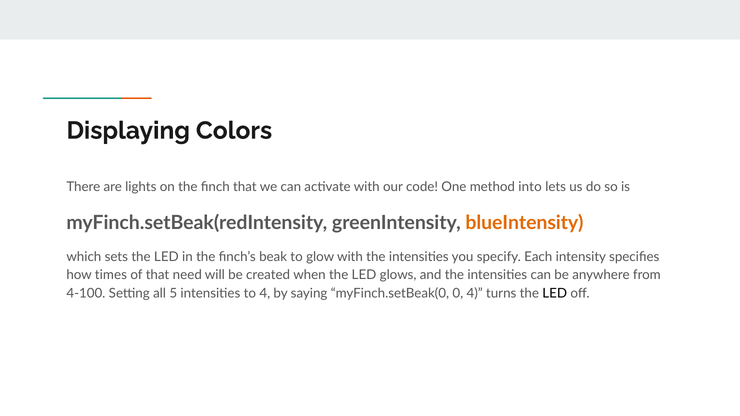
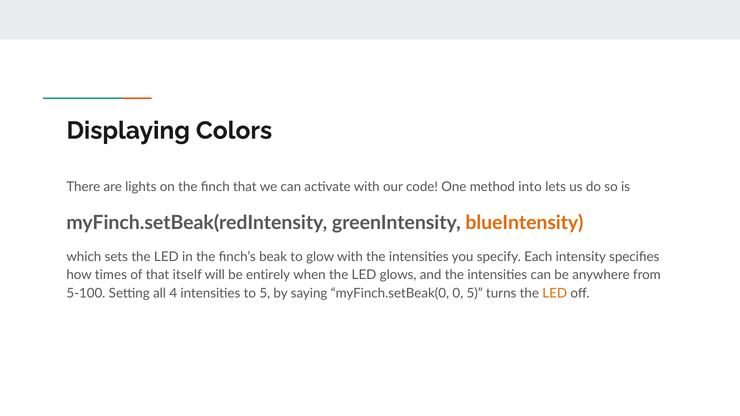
need: need -> itself
created: created -> entirely
4-100: 4-100 -> 5-100
5: 5 -> 4
to 4: 4 -> 5
0 4: 4 -> 5
LED at (555, 294) colour: black -> orange
